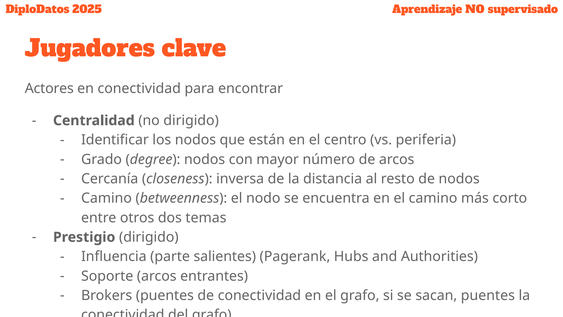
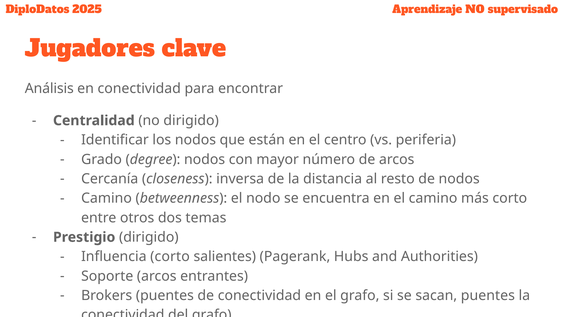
Actores: Actores -> Análisis
Influencia parte: parte -> corto
